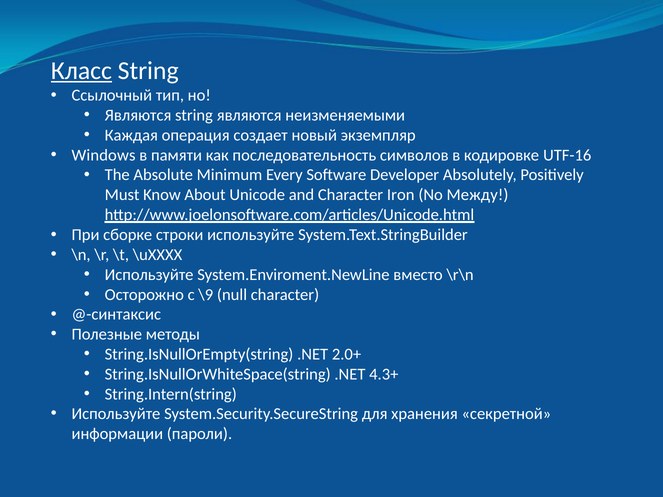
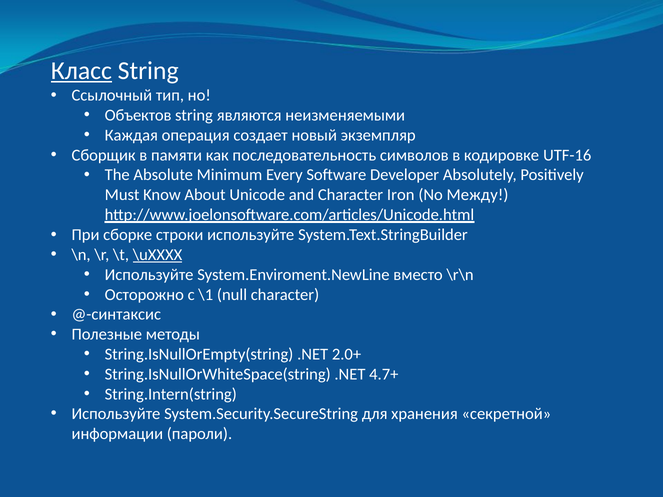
Являются at (138, 115): Являются -> Объектов
Windows: Windows -> Сборщик
\uXXXX underline: none -> present
\9: \9 -> \1
4.3+: 4.3+ -> 4.7+
